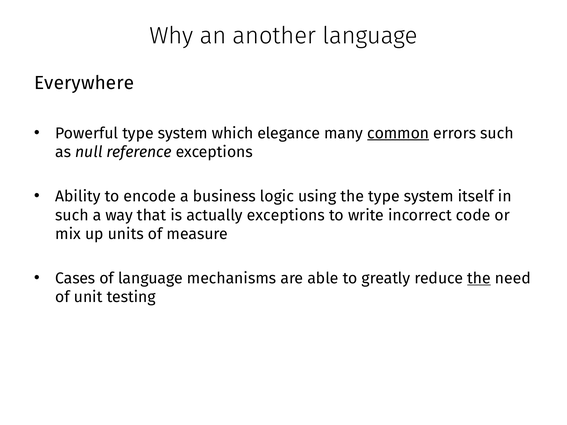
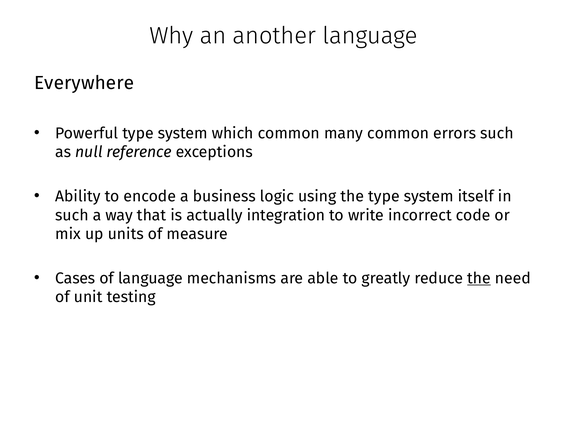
which elegance: elegance -> common
common at (398, 133) underline: present -> none
actually exceptions: exceptions -> integration
